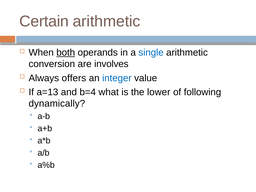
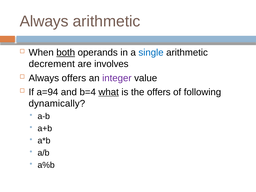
Certain at (44, 21): Certain -> Always
conversion: conversion -> decrement
integer colour: blue -> purple
a=13: a=13 -> a=94
what underline: none -> present
the lower: lower -> offers
